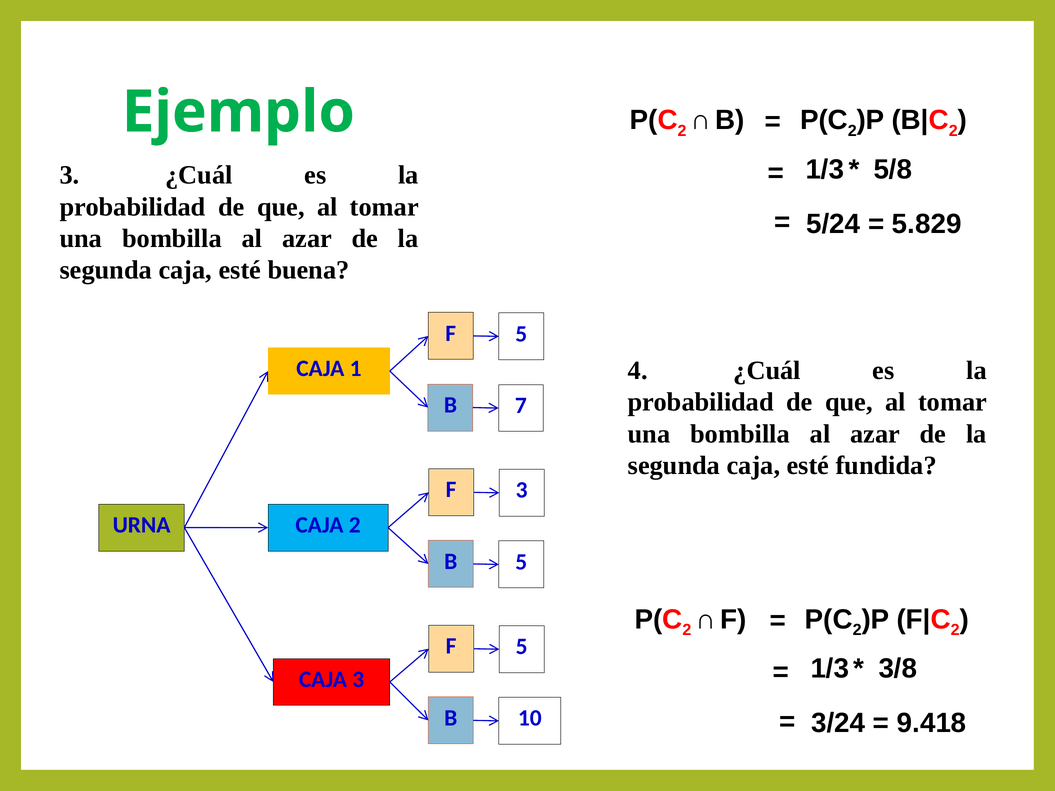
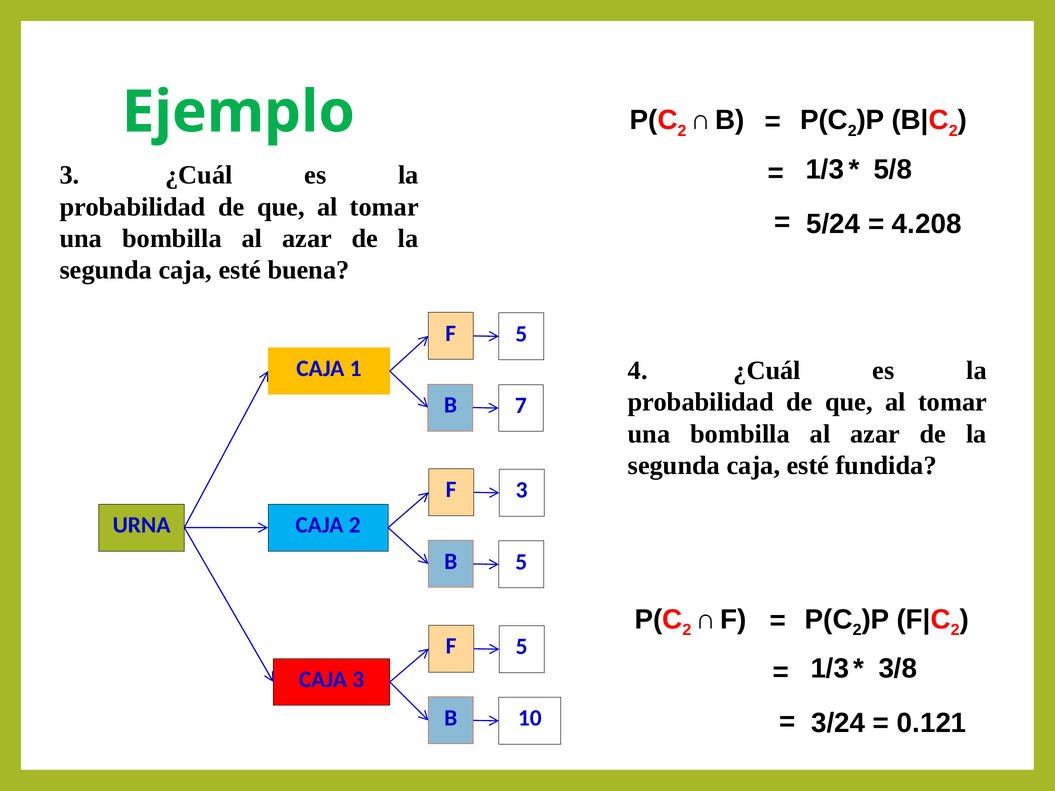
5.829: 5.829 -> 4.208
9.418: 9.418 -> 0.121
